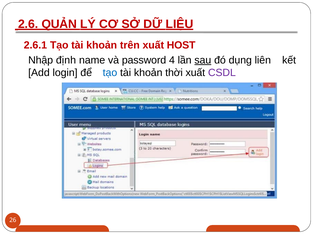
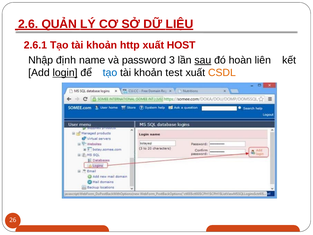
trên: trên -> http
4: 4 -> 3
dụng: dụng -> hoàn
login underline: none -> present
thời: thời -> test
CSDL colour: purple -> orange
